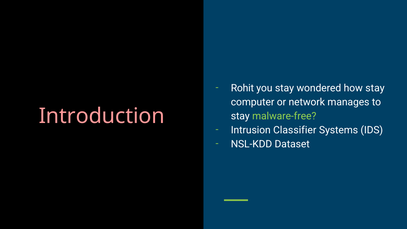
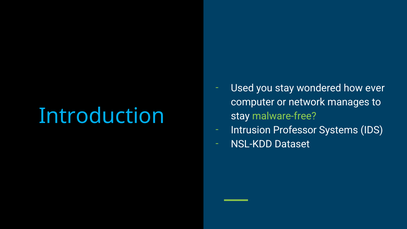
Rohit: Rohit -> Used
how stay: stay -> ever
Introduction colour: pink -> light blue
Classifier: Classifier -> Professor
